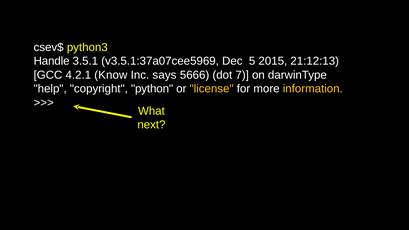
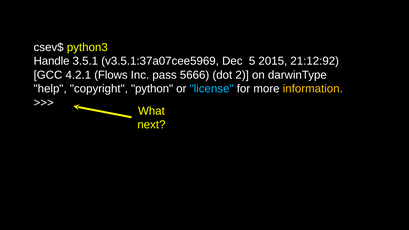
21:12:13: 21:12:13 -> 21:12:92
Know: Know -> Flows
says: says -> pass
7: 7 -> 2
license colour: yellow -> light blue
